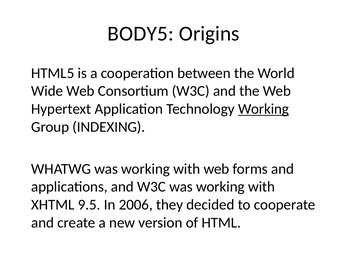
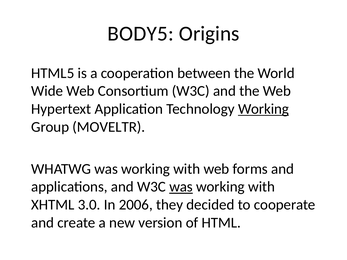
INDEXING: INDEXING -> MOVELTR
was at (181, 187) underline: none -> present
9.5: 9.5 -> 3.0
